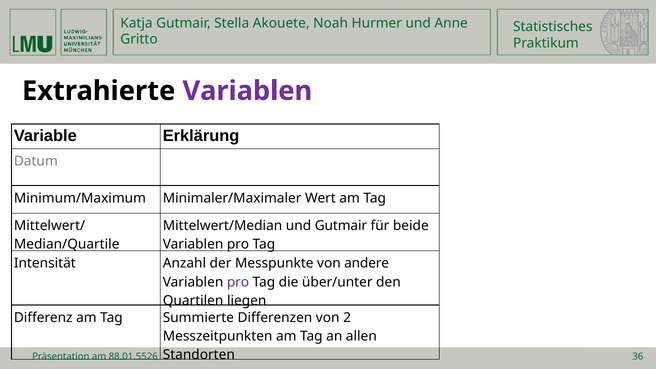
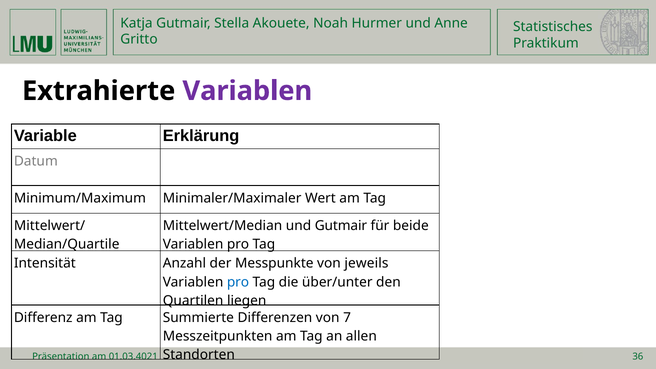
andere: andere -> jeweils
pro at (238, 282) colour: purple -> blue
2: 2 -> 7
88.01.5526: 88.01.5526 -> 01.03.4021
